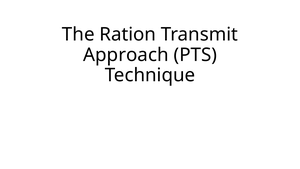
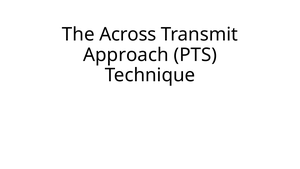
Ration: Ration -> Across
